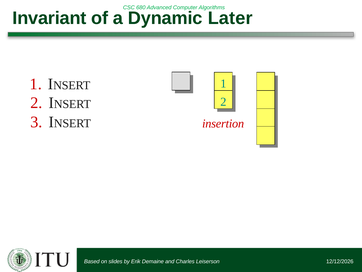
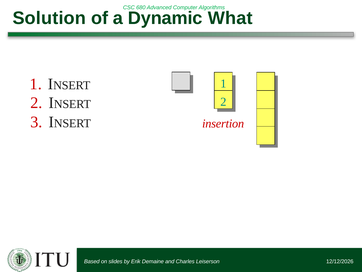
Invariant: Invariant -> Solution
Later: Later -> What
